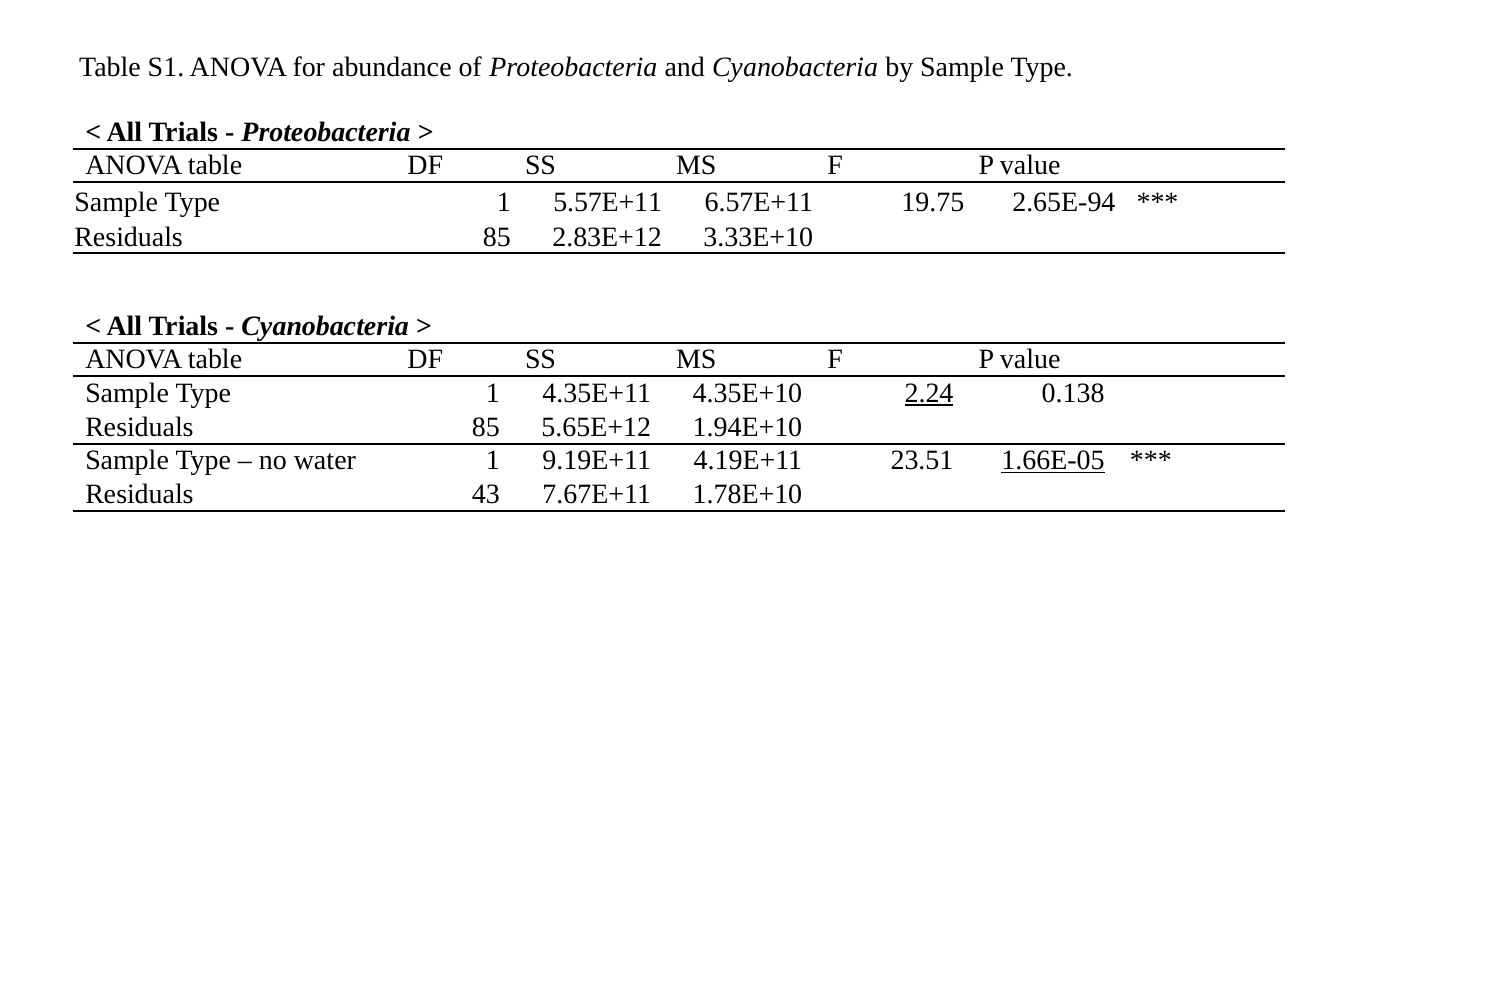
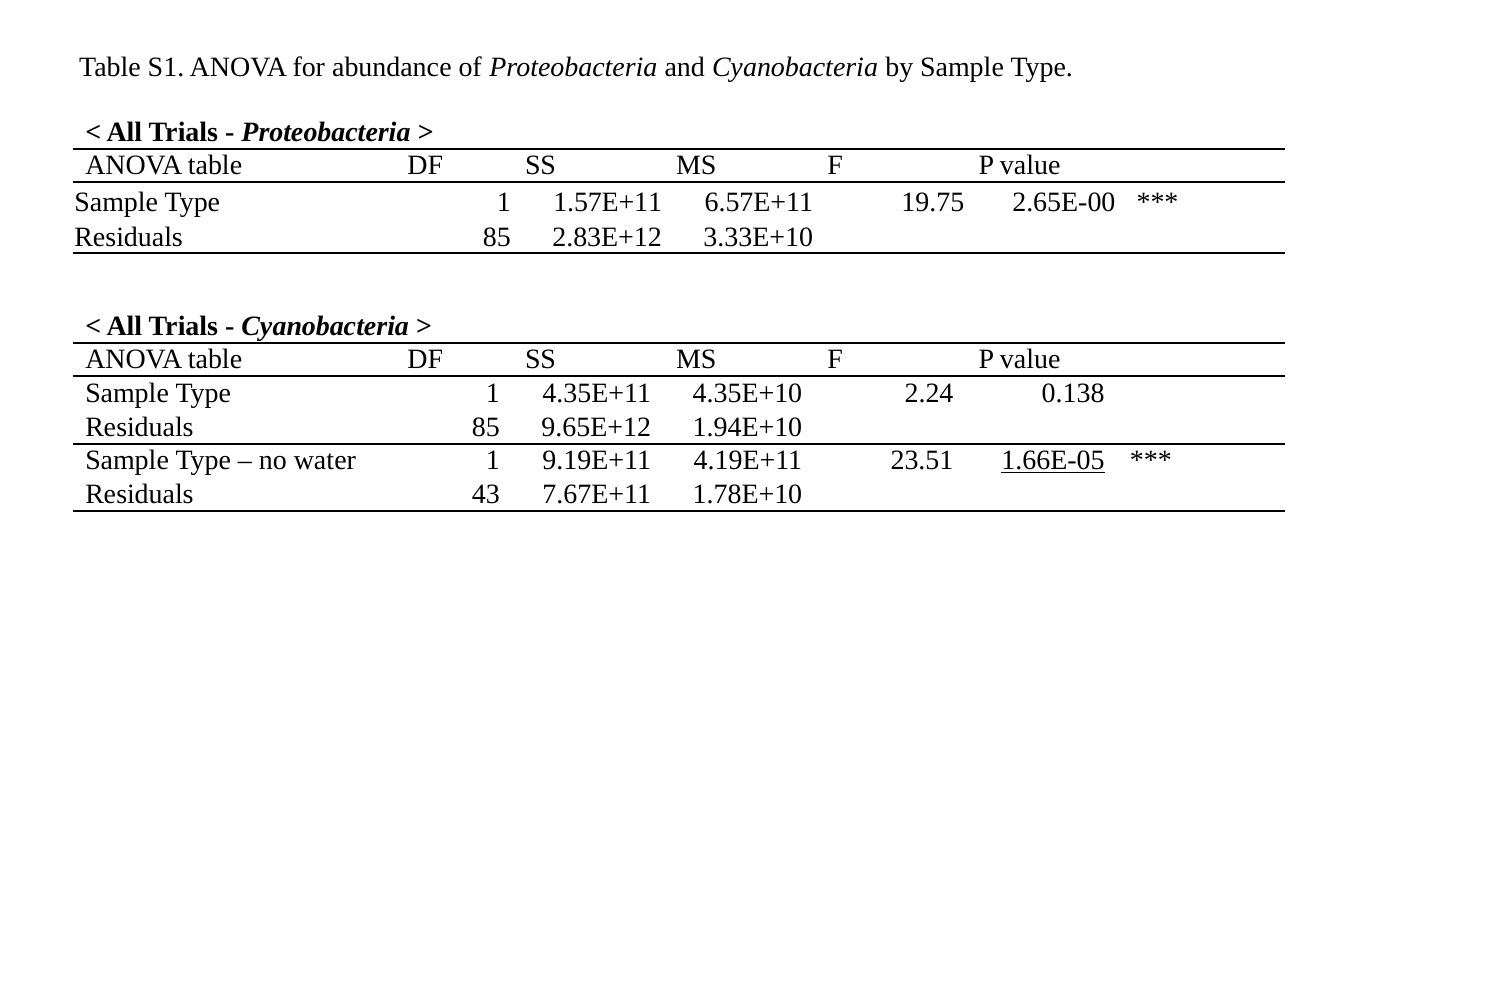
5.57E+11: 5.57E+11 -> 1.57E+11
2.65E-94: 2.65E-94 -> 2.65E-00
2.24 underline: present -> none
5.65E+12: 5.65E+12 -> 9.65E+12
